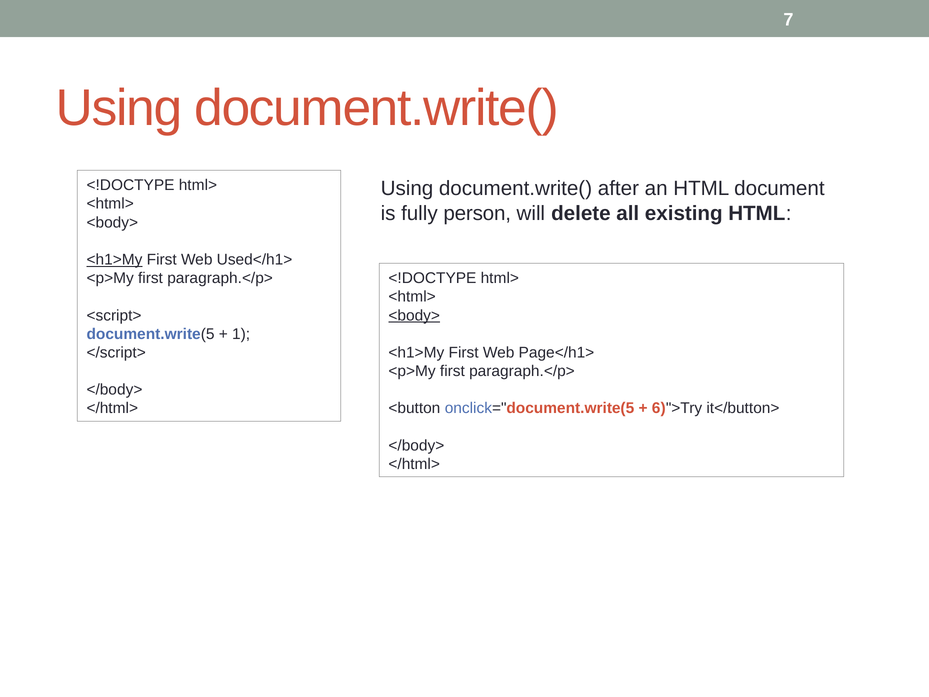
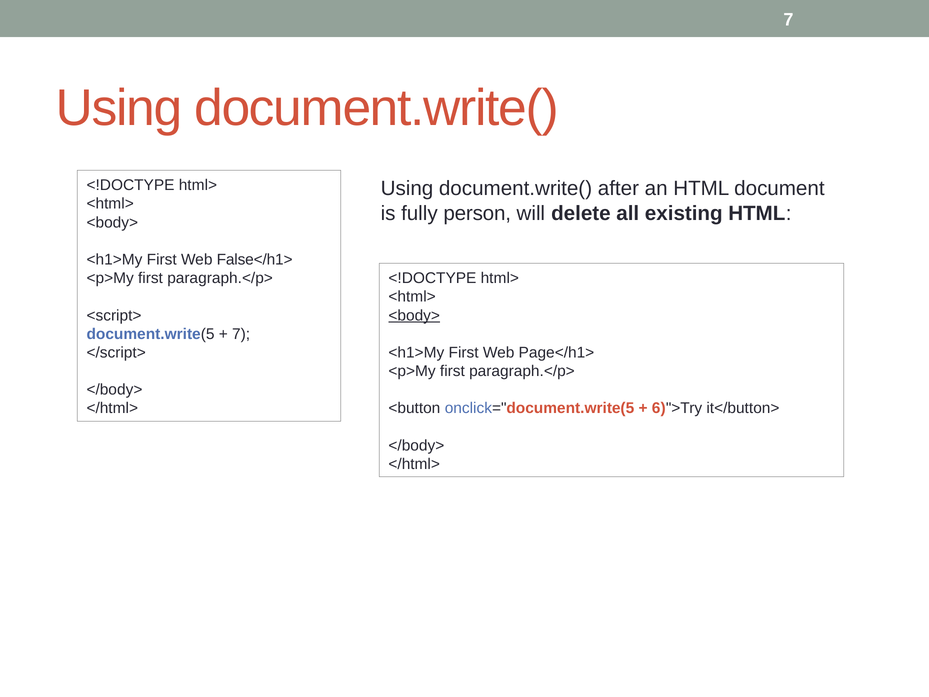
<h1>My at (114, 260) underline: present -> none
Used</h1>: Used</h1> -> False</h1>
1 at (241, 334): 1 -> 7
